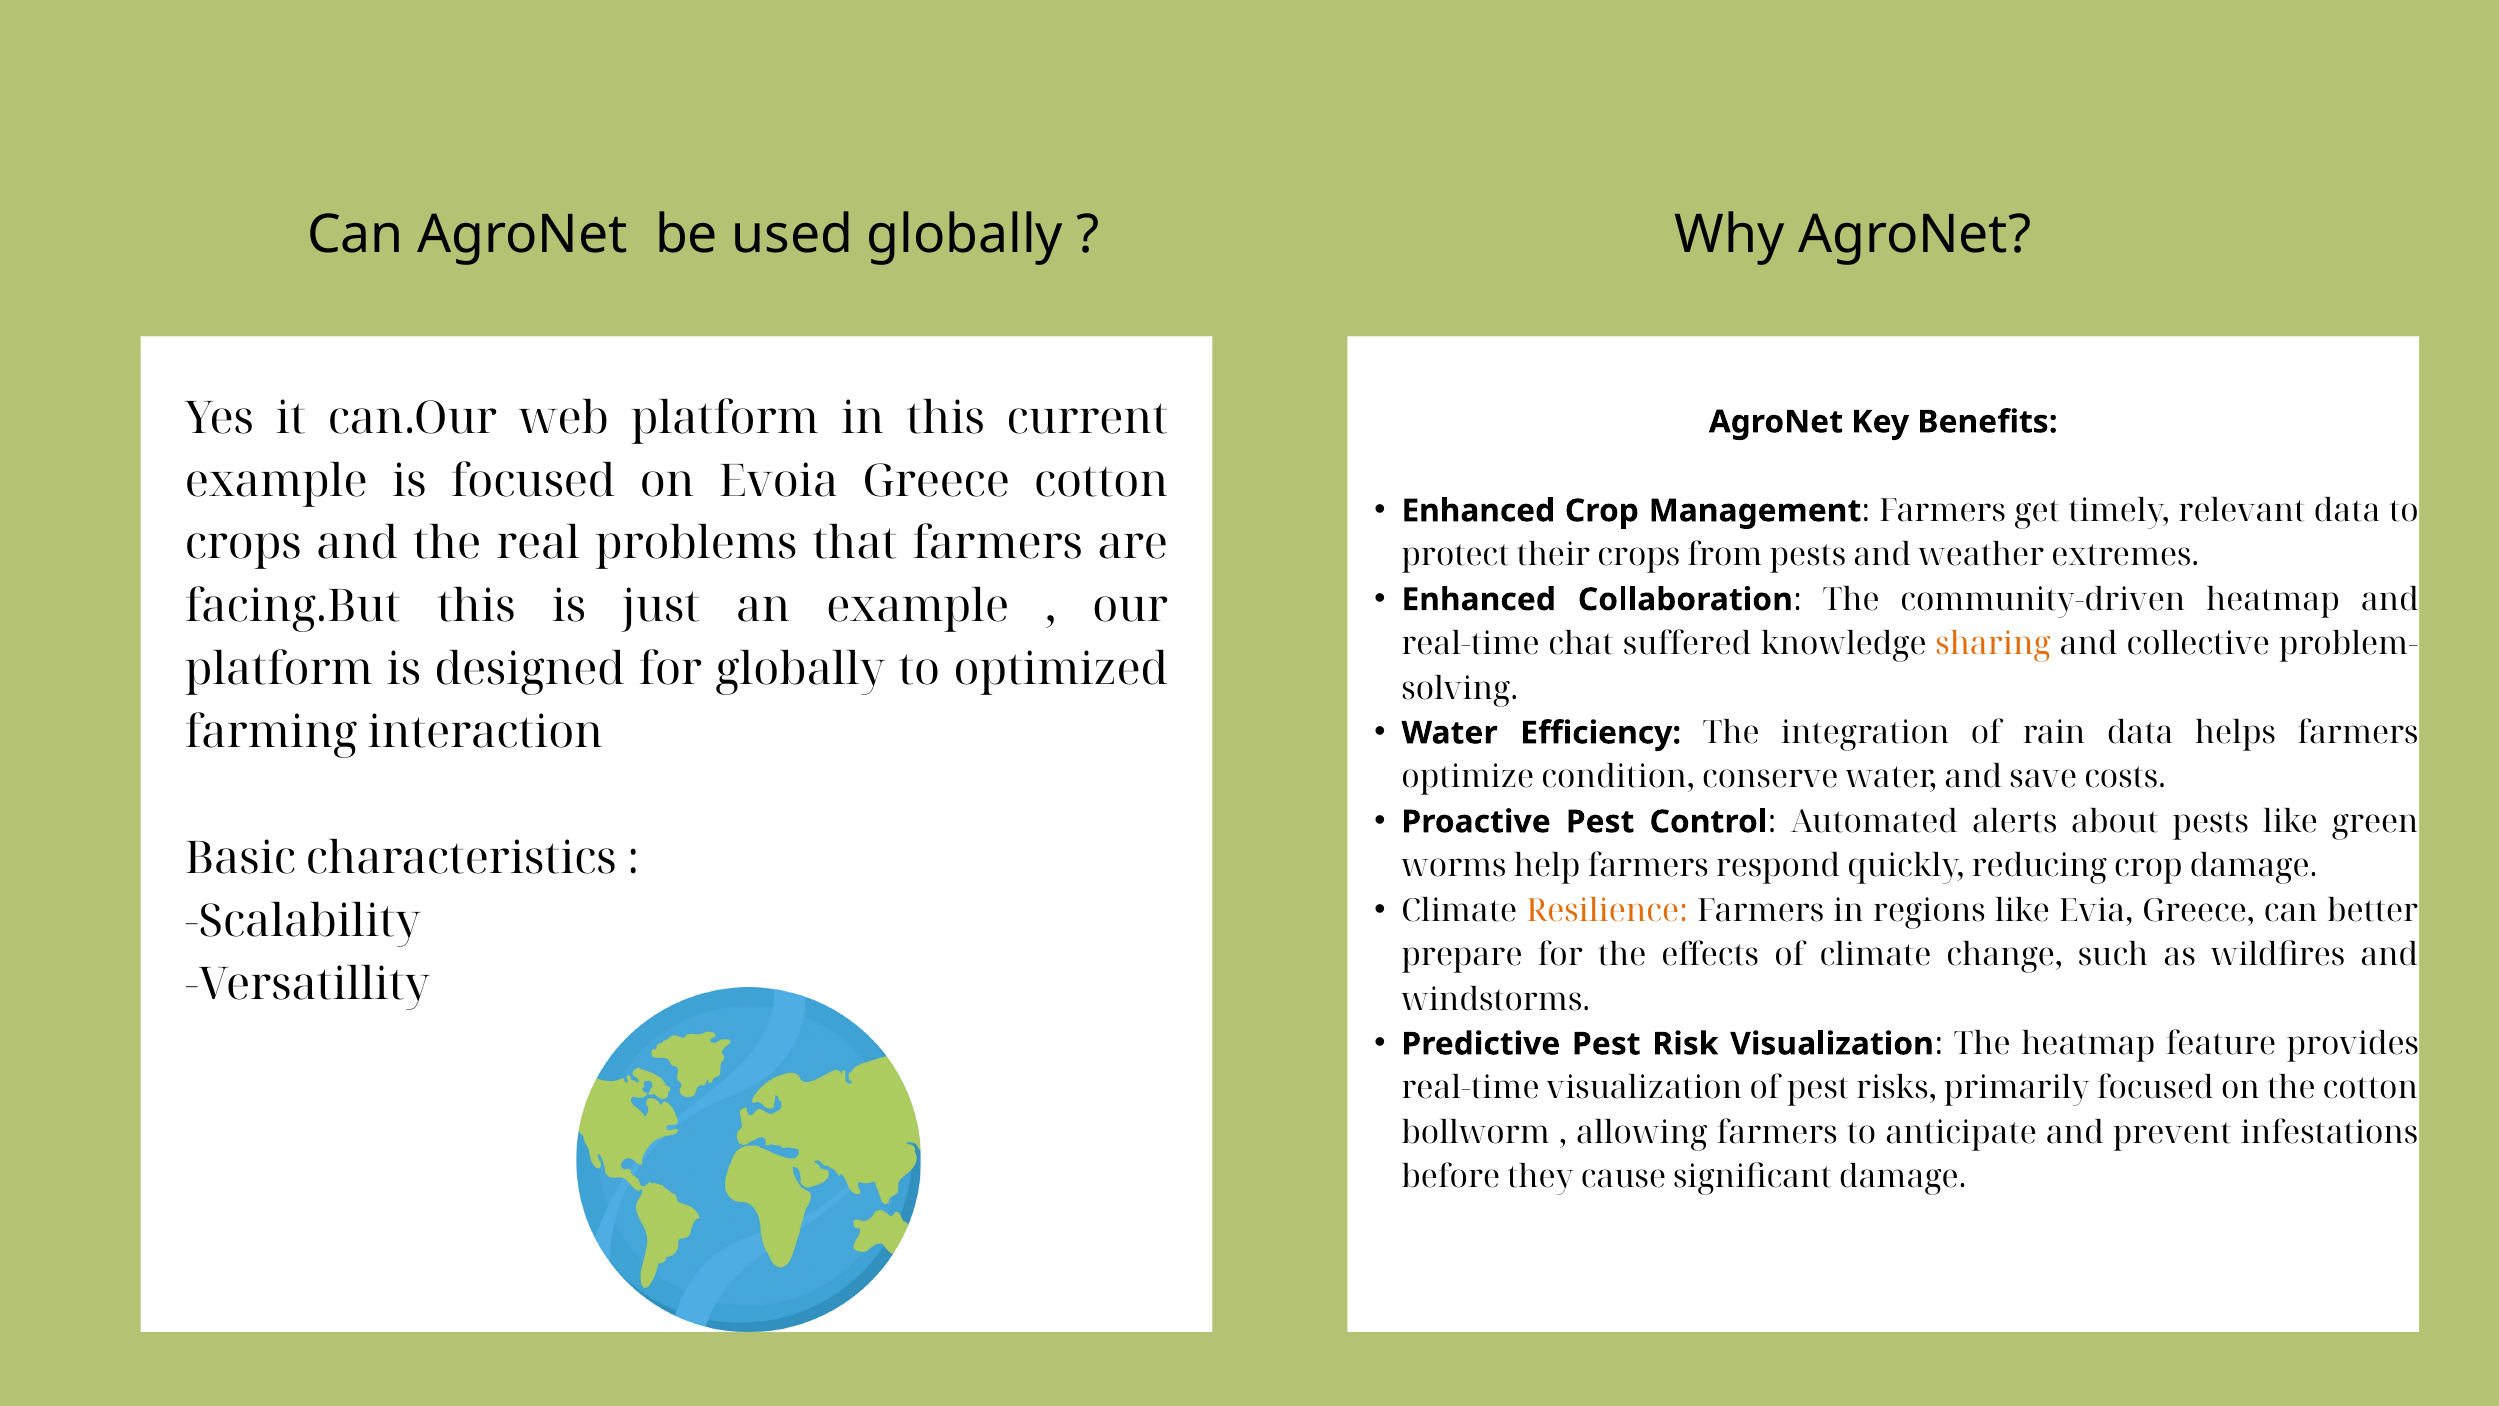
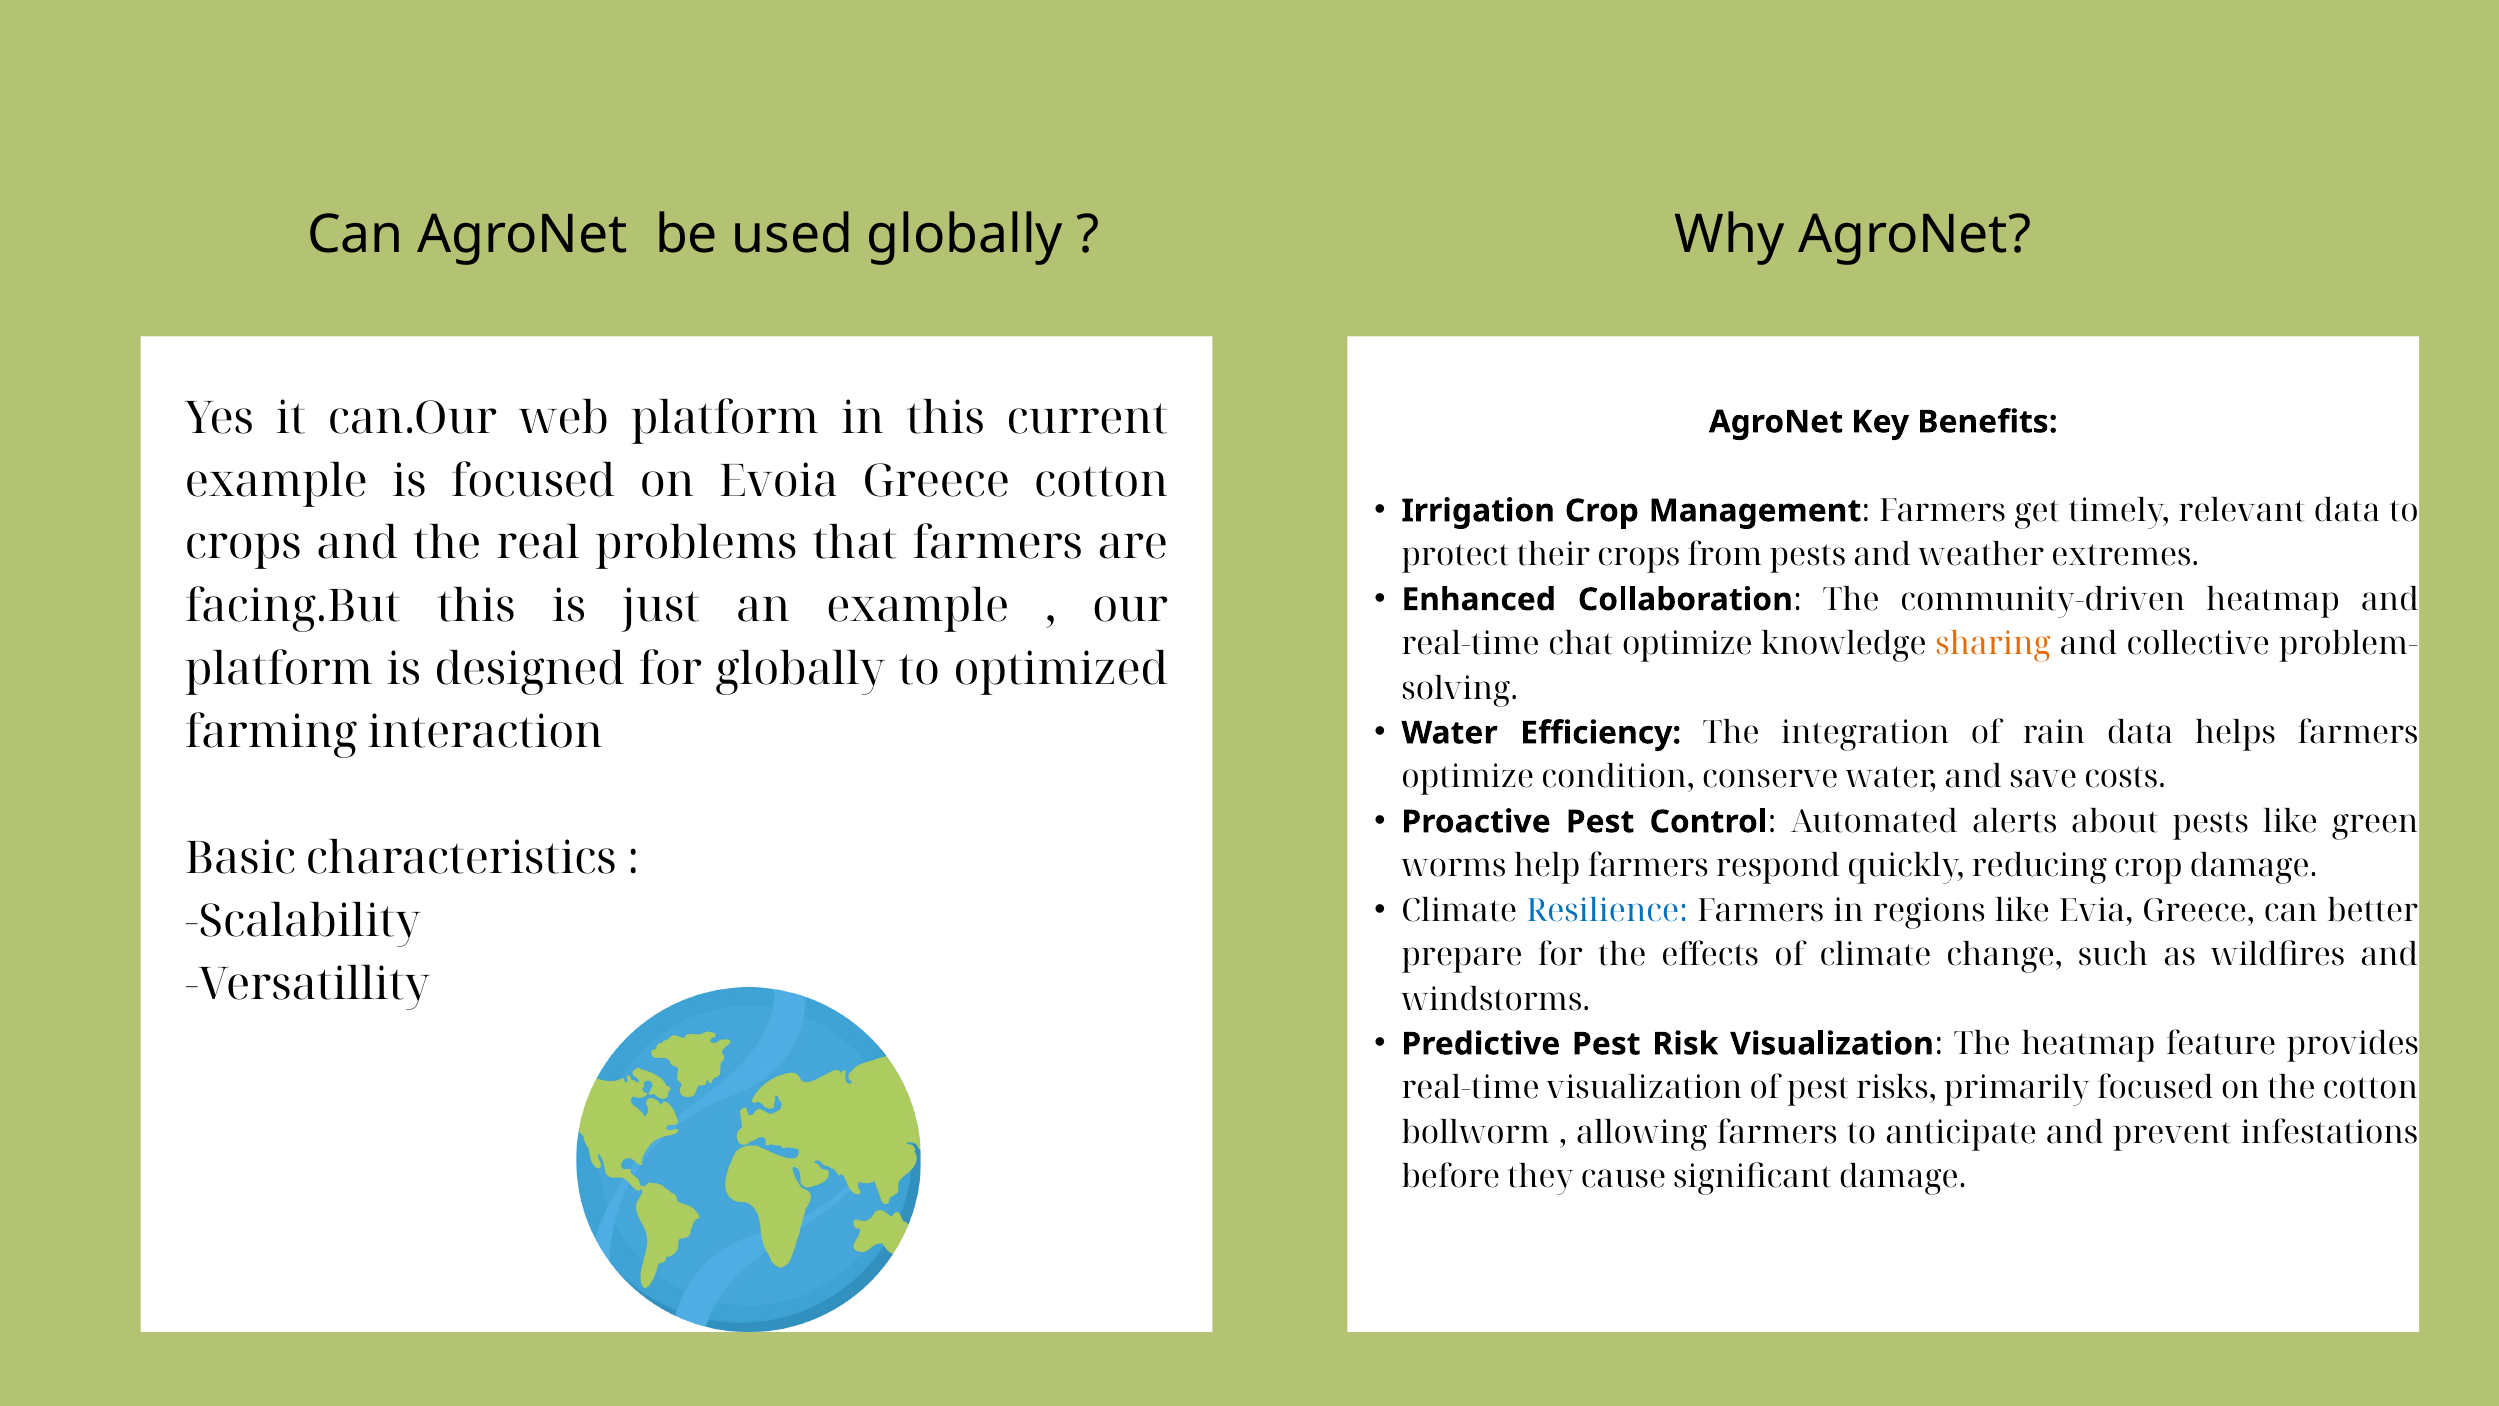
Enhanced at (1478, 511): Enhanced -> Irrigation
chat suffered: suffered -> optimize
Resilience colour: orange -> blue
